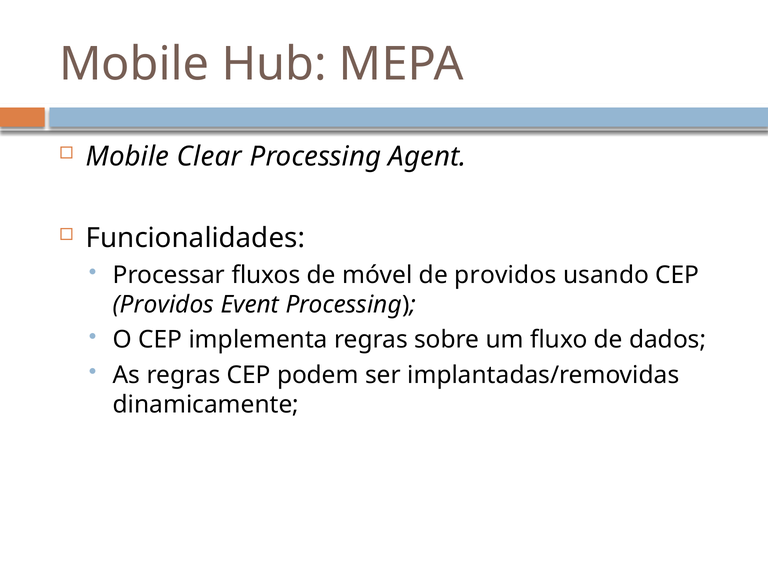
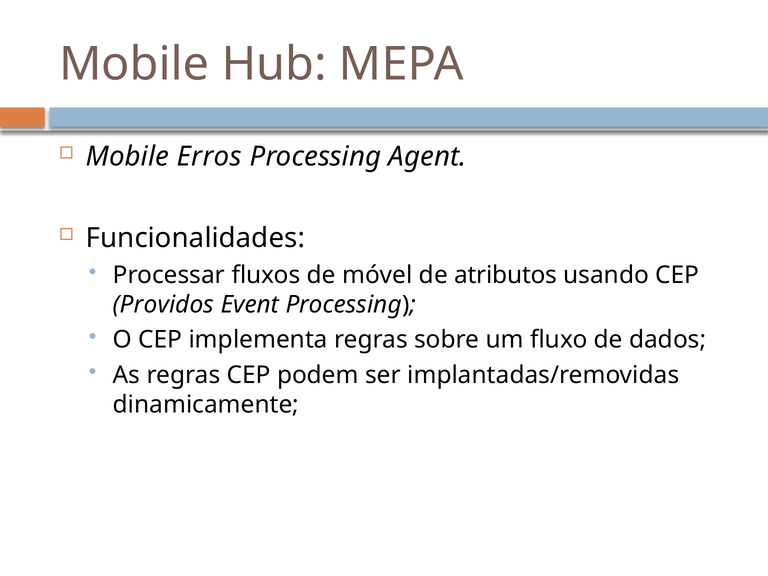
Clear: Clear -> Erros
de providos: providos -> atributos
